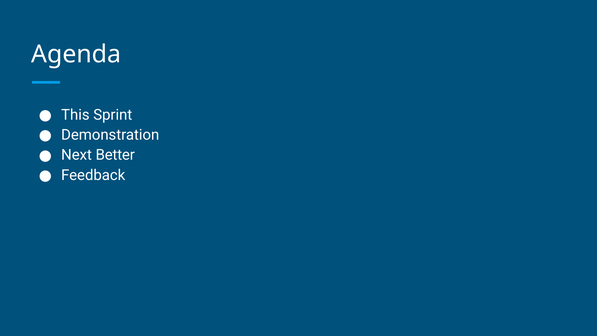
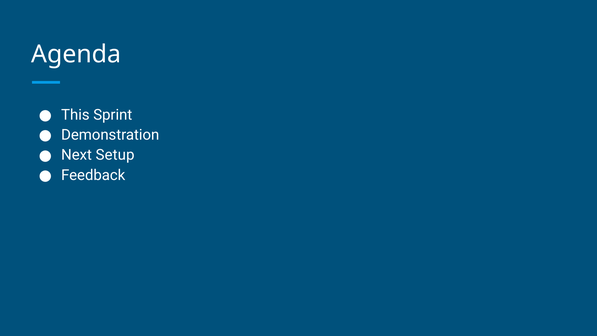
Better: Better -> Setup
